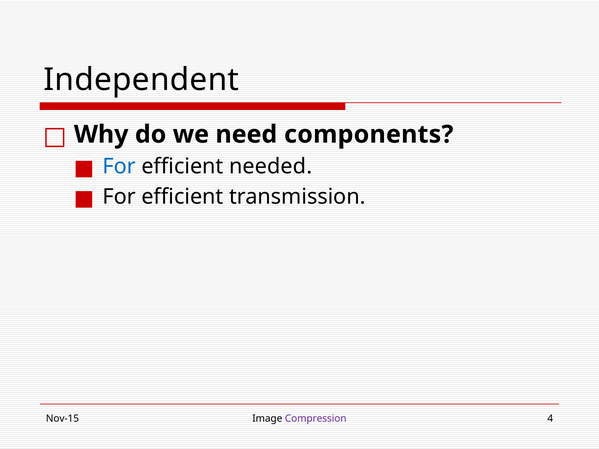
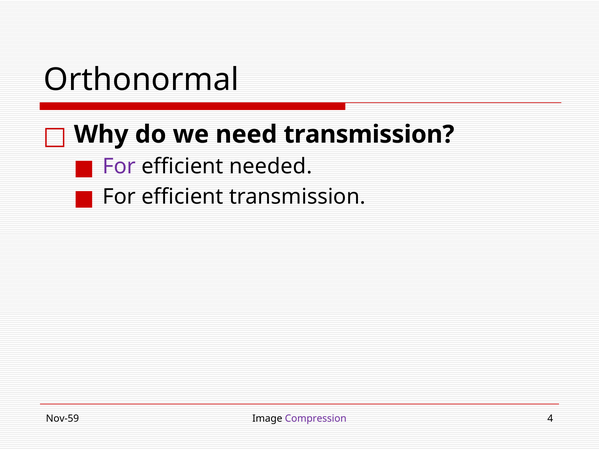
Independent: Independent -> Orthonormal
need components: components -> transmission
For at (119, 167) colour: blue -> purple
Nov-15: Nov-15 -> Nov-59
